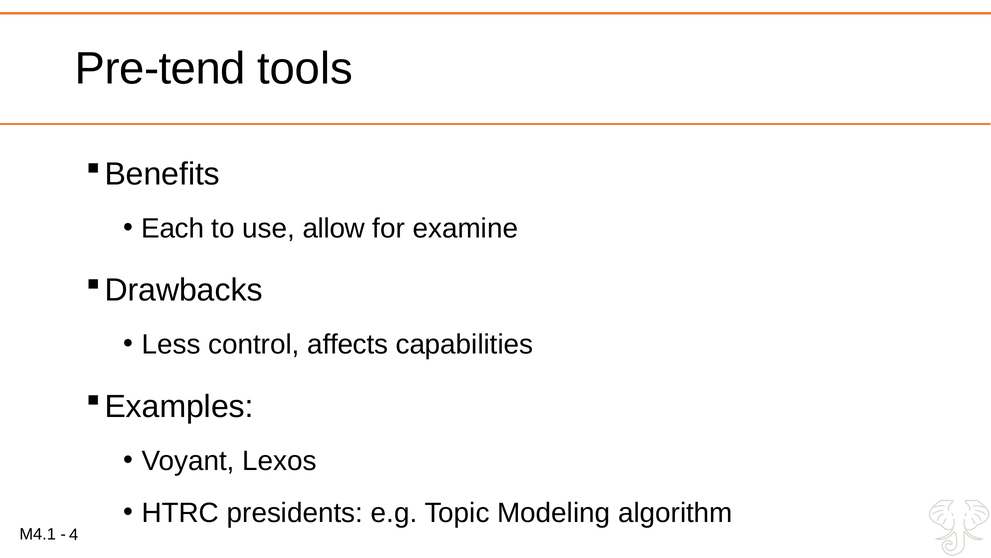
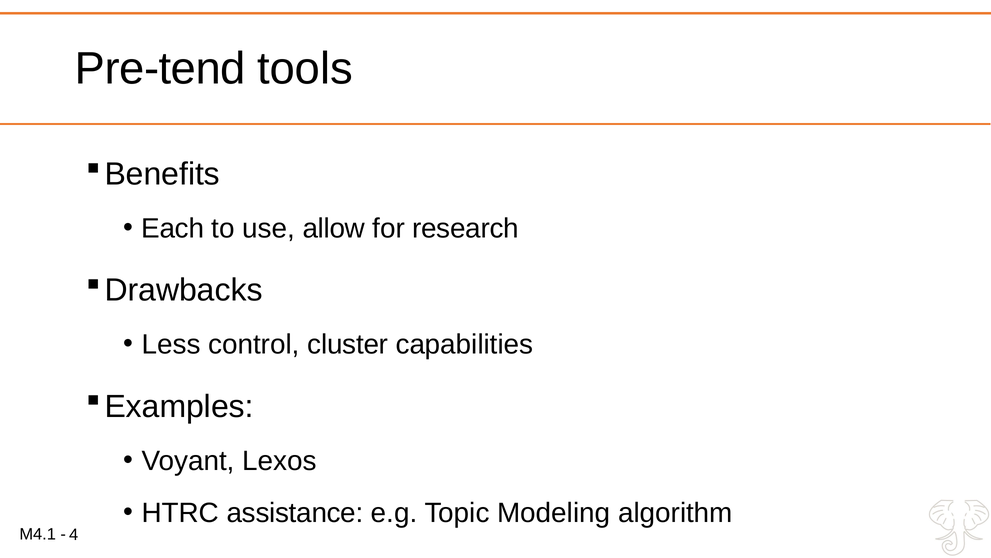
examine: examine -> research
affects: affects -> cluster
presidents: presidents -> assistance
